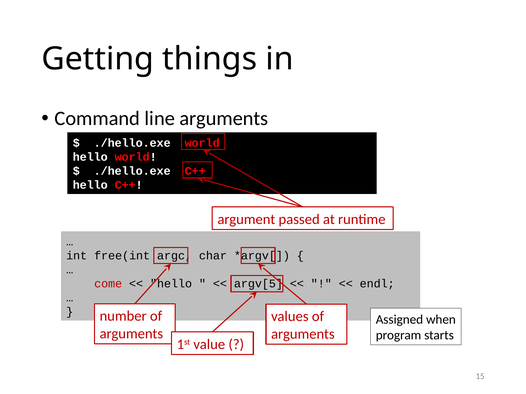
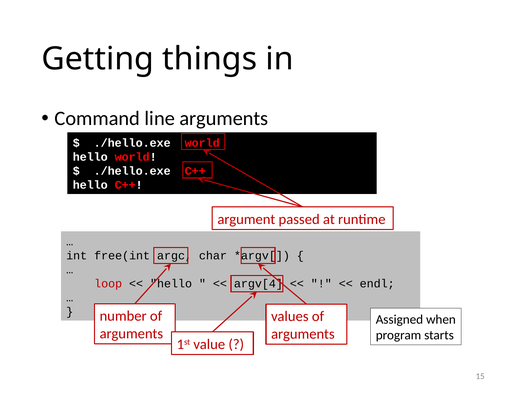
come: come -> loop
argv[5: argv[5 -> argv[4
